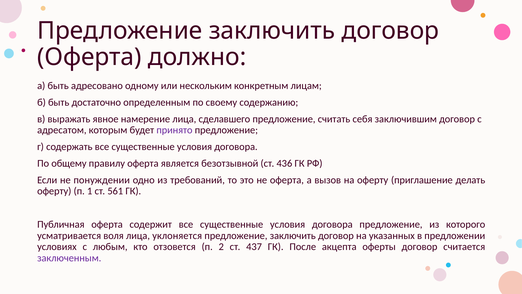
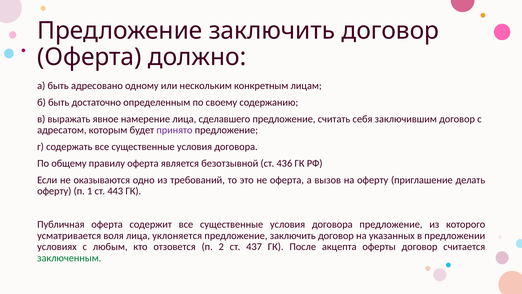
понуждении: понуждении -> оказываются
561: 561 -> 443
заключенным colour: purple -> green
